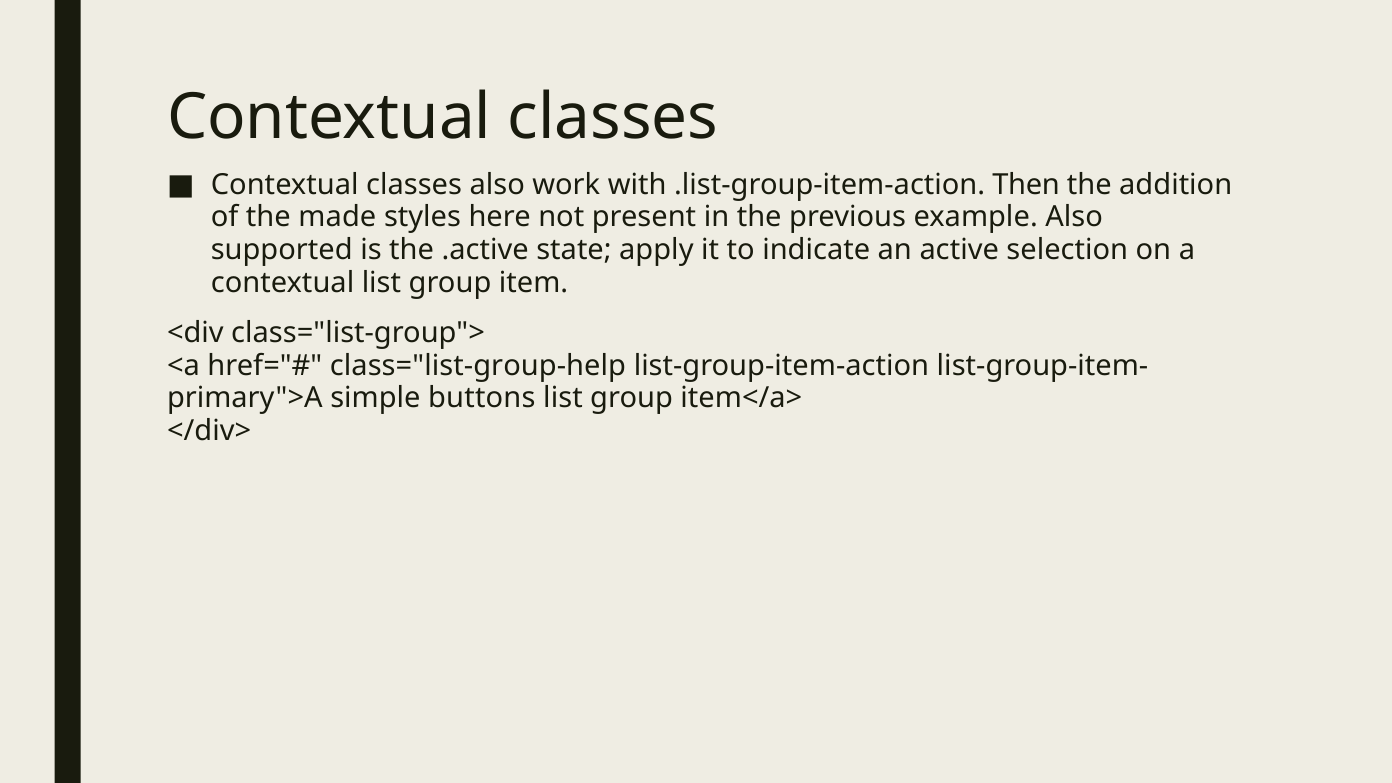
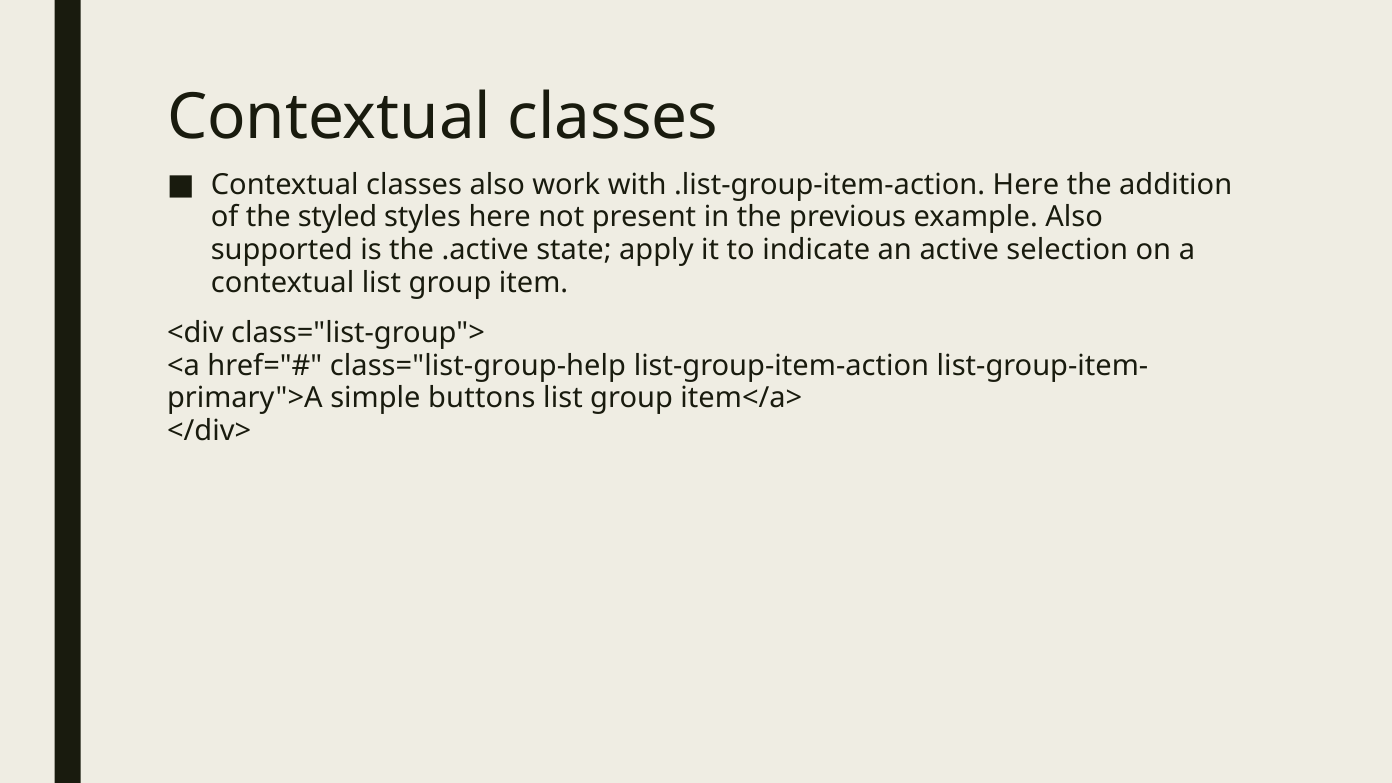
.list-group-item-action Then: Then -> Here
made: made -> styled
